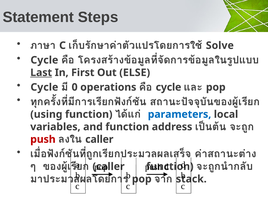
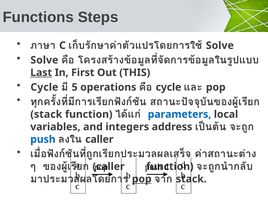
Statement: Statement -> Functions
Cycle at (44, 60): Cycle -> Solve
ELSE: ELSE -> THIS
0: 0 -> 5
using at (46, 114): using -> stack
and function: function -> integers
push at (43, 139) colour: red -> blue
pop at (142, 179) underline: none -> present
